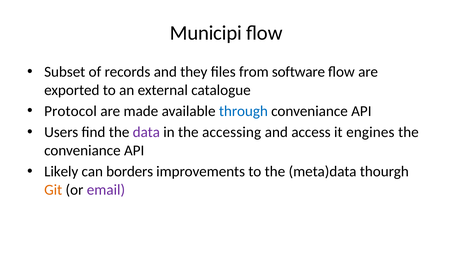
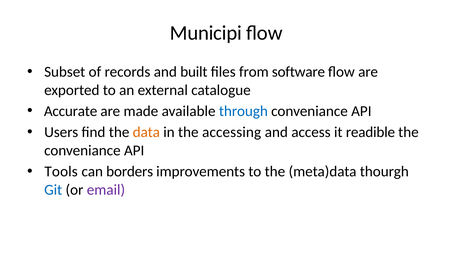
they: they -> built
Protocol: Protocol -> Accurate
data colour: purple -> orange
engines: engines -> readible
Likely: Likely -> Tools
Git colour: orange -> blue
